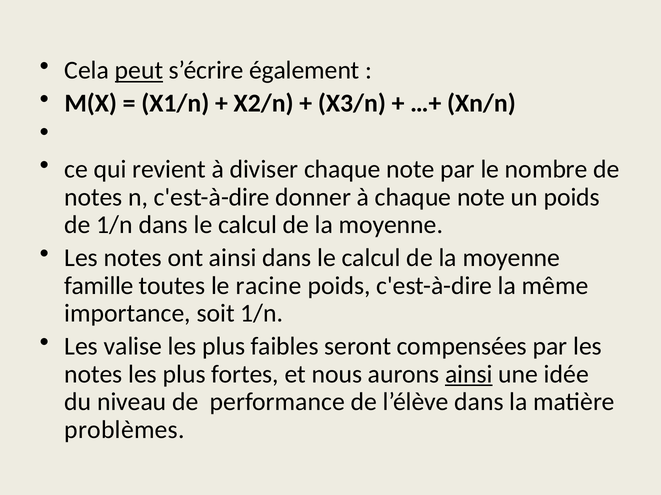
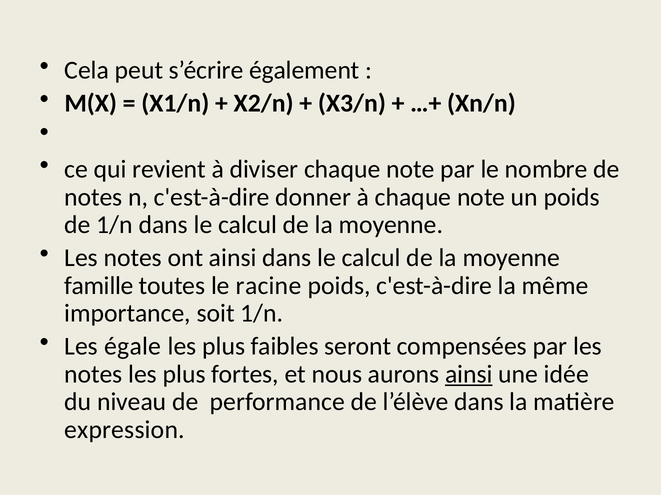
peut underline: present -> none
valise: valise -> égale
problèmes: problèmes -> expression
